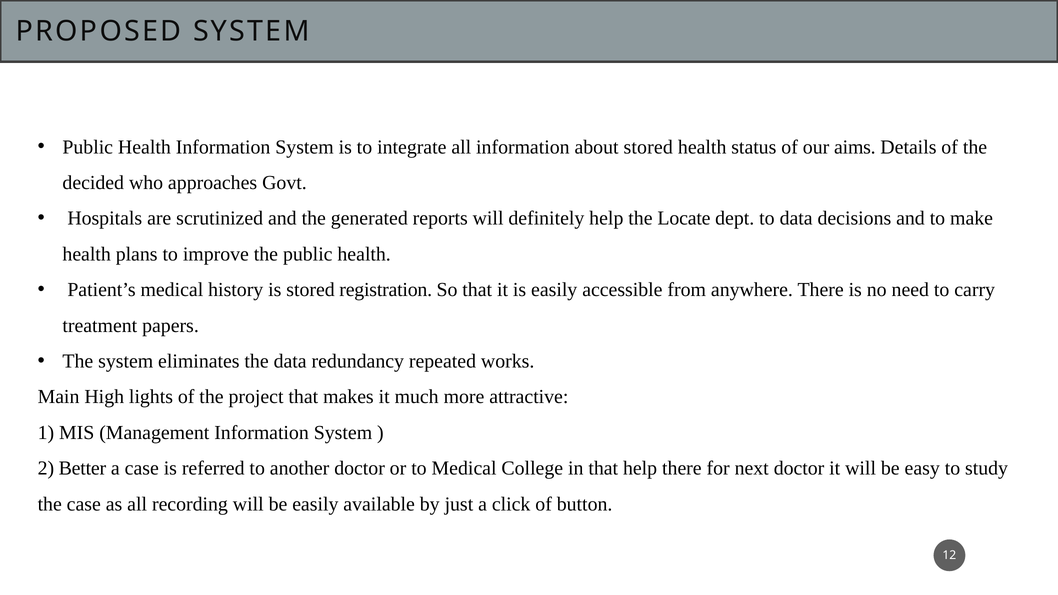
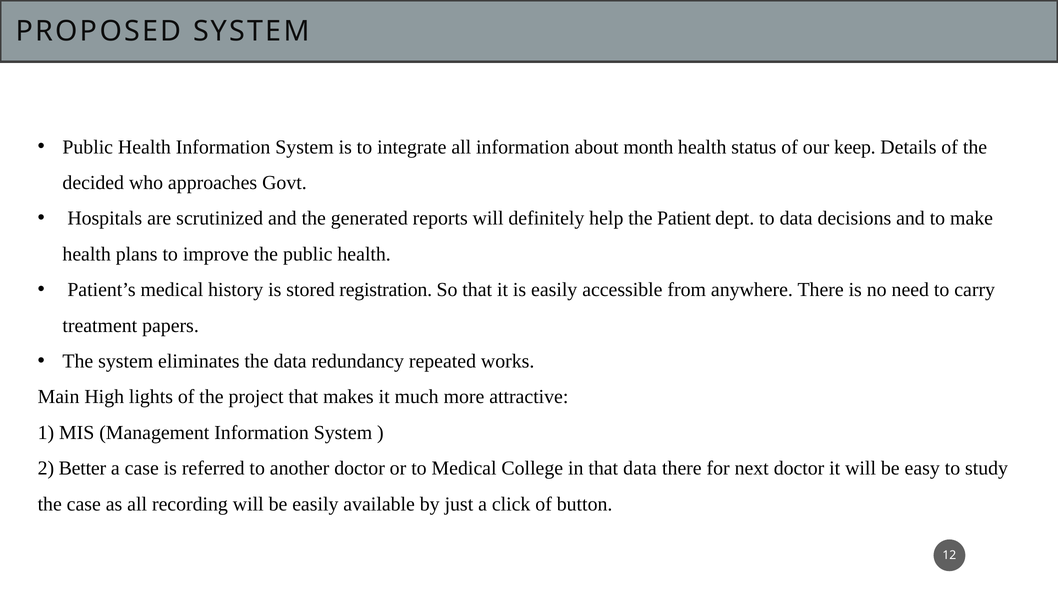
about stored: stored -> month
aims: aims -> keep
Locate: Locate -> Patient
that help: help -> data
